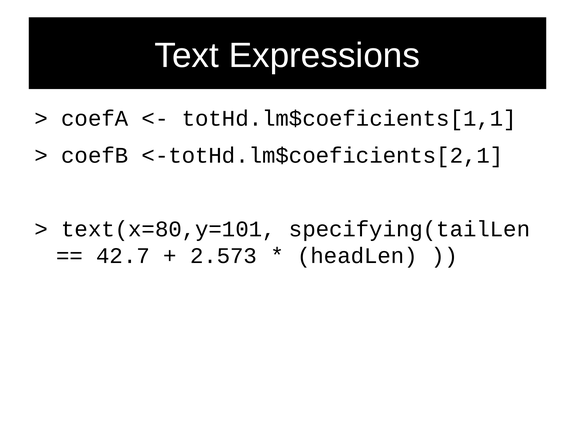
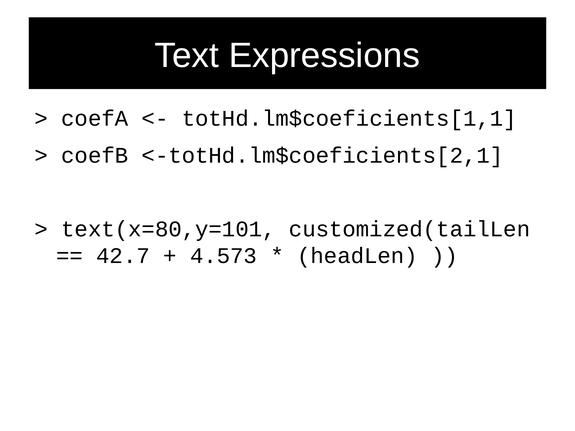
specifying(tailLen: specifying(tailLen -> customized(tailLen
2.573: 2.573 -> 4.573
